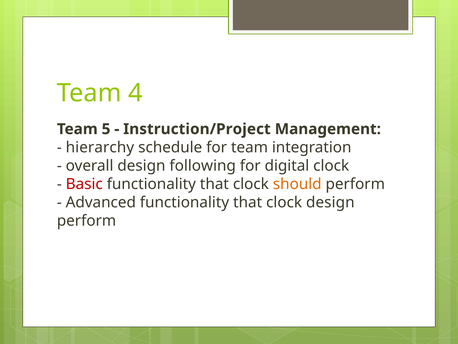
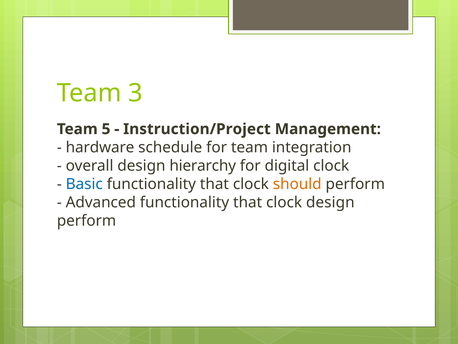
4: 4 -> 3
hierarchy: hierarchy -> hardware
following: following -> hierarchy
Basic colour: red -> blue
